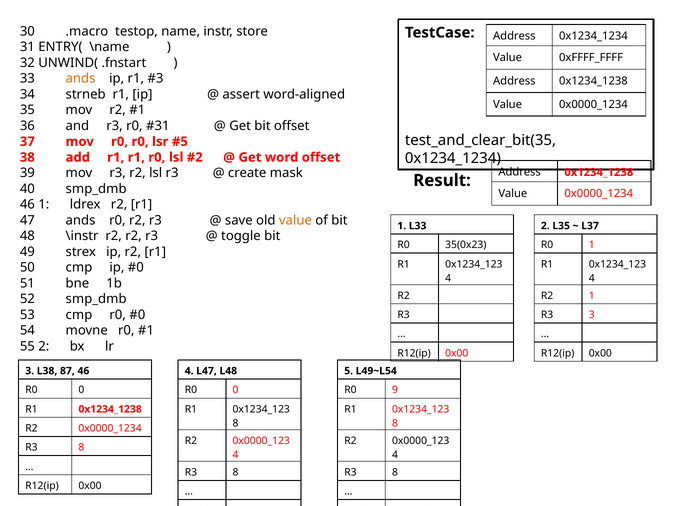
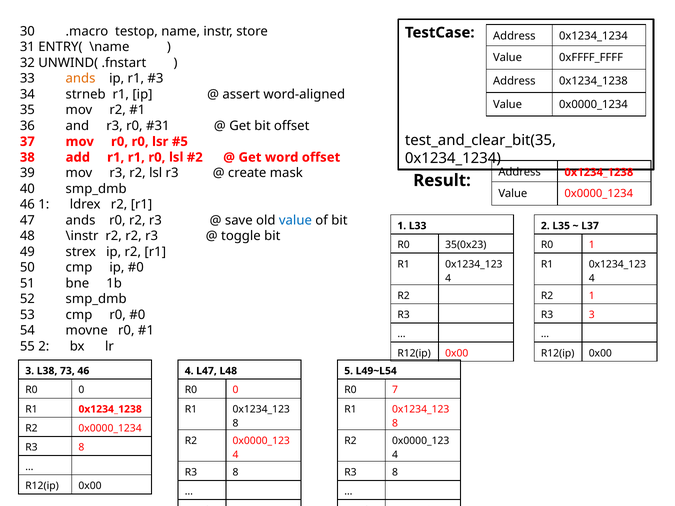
value at (295, 220) colour: orange -> blue
87: 87 -> 73
9: 9 -> 7
